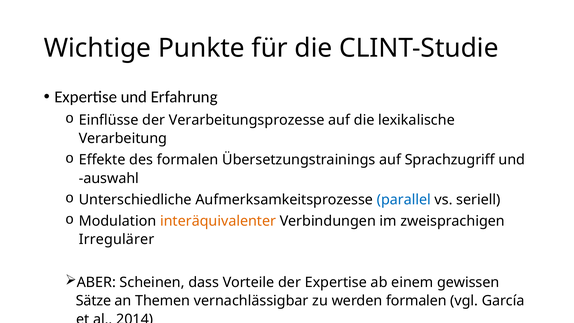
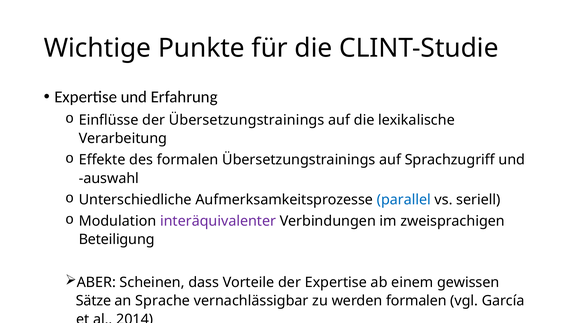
der Verarbeitungsprozesse: Verarbeitungsprozesse -> Übersetzungstrainings
interäquivalenter colour: orange -> purple
Irregulärer: Irregulärer -> Beteiligung
Themen: Themen -> Sprache
